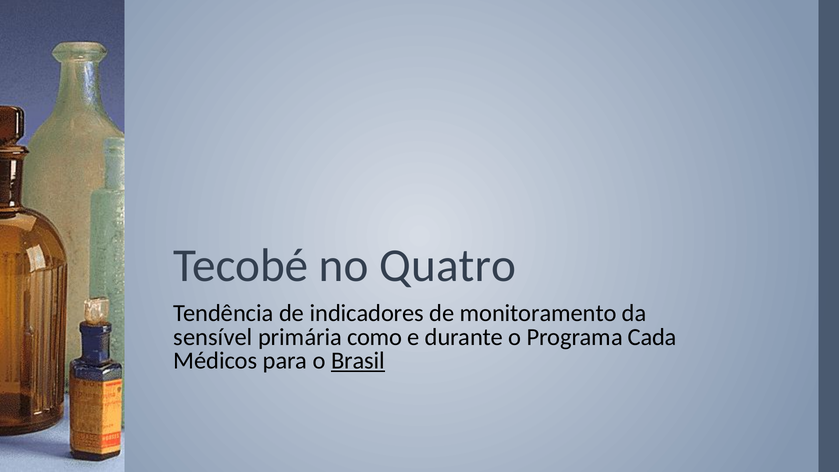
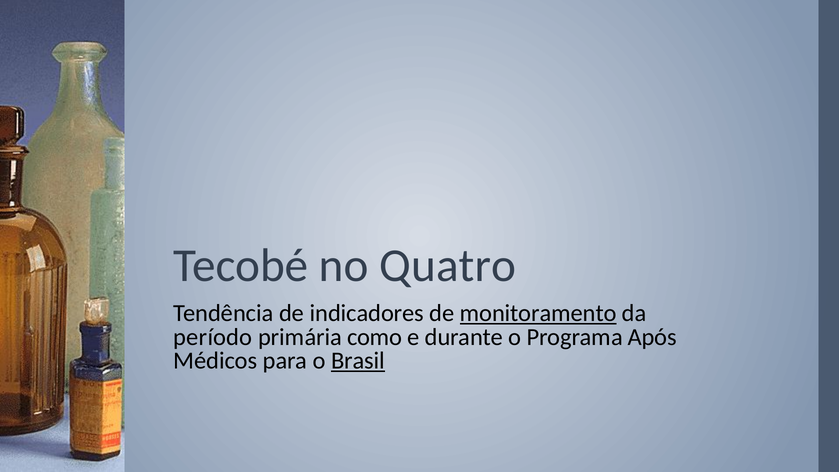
monitoramento underline: none -> present
sensível: sensível -> período
Cada: Cada -> Após
